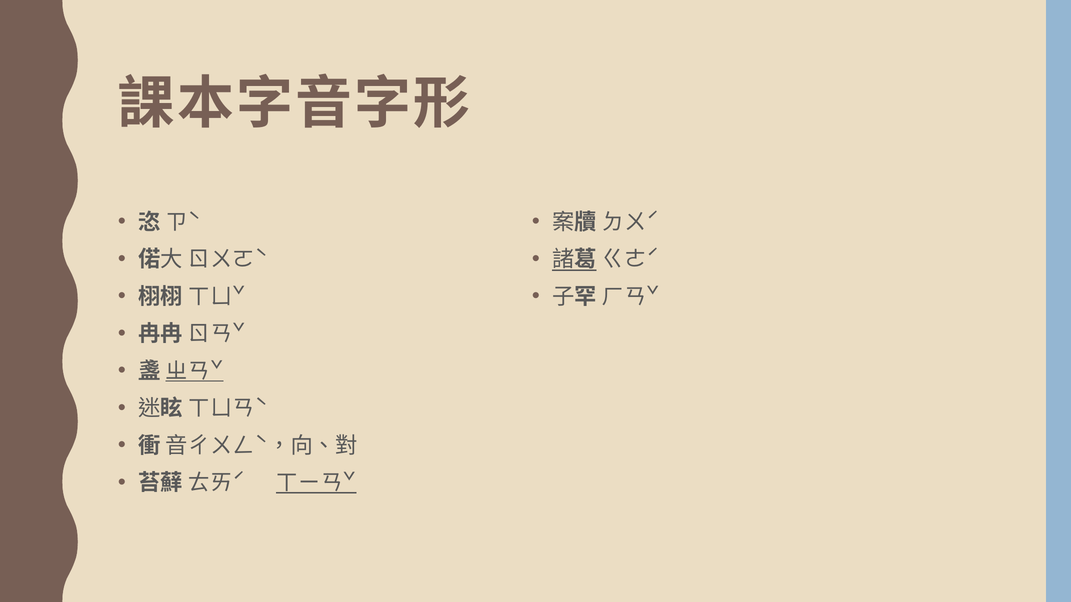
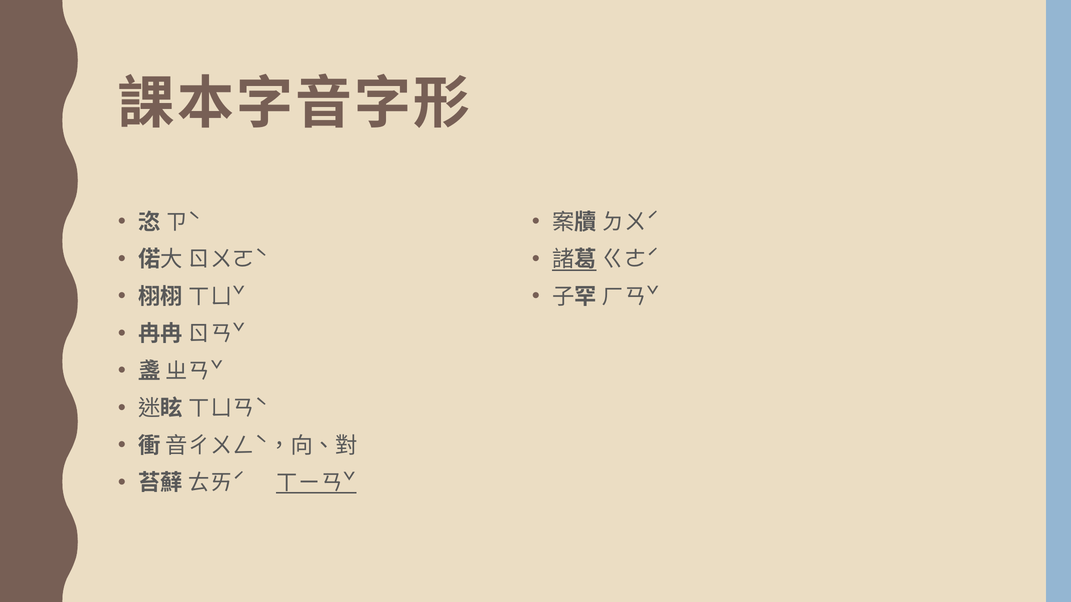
ㄓㄢˇ underline: present -> none
